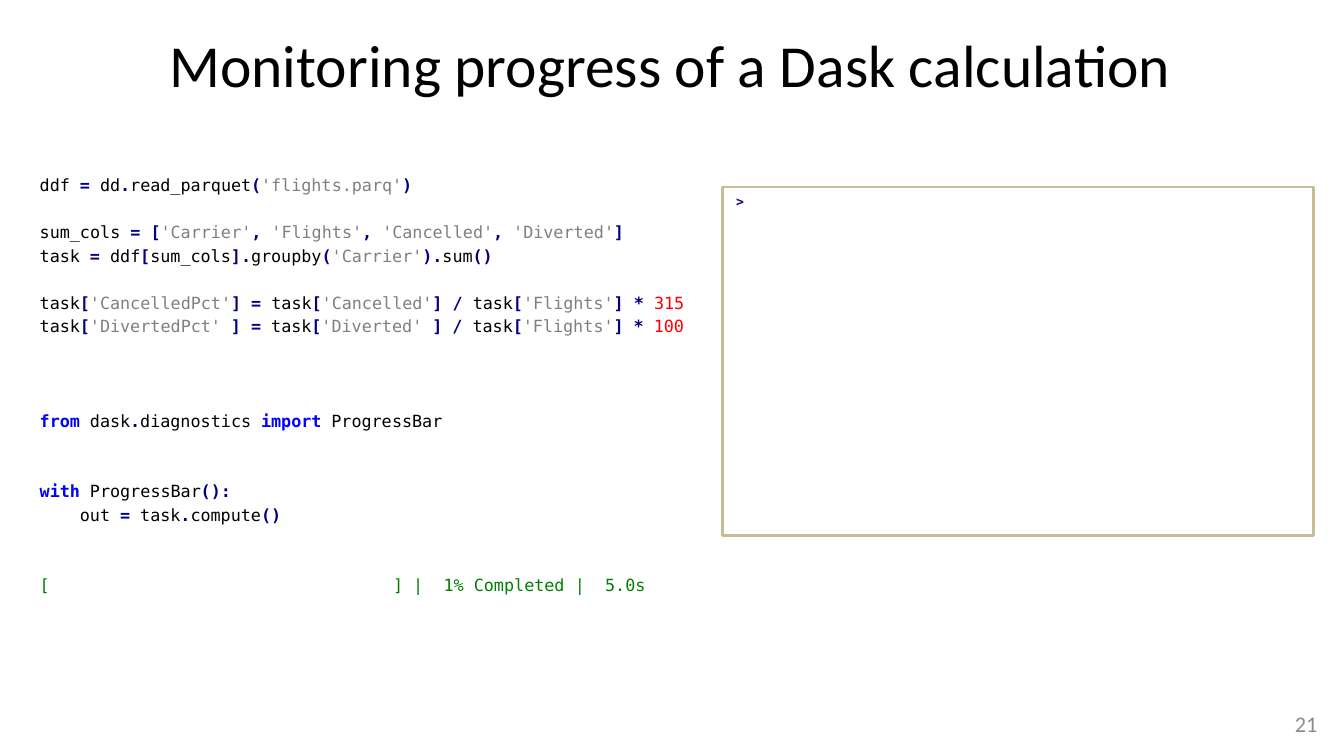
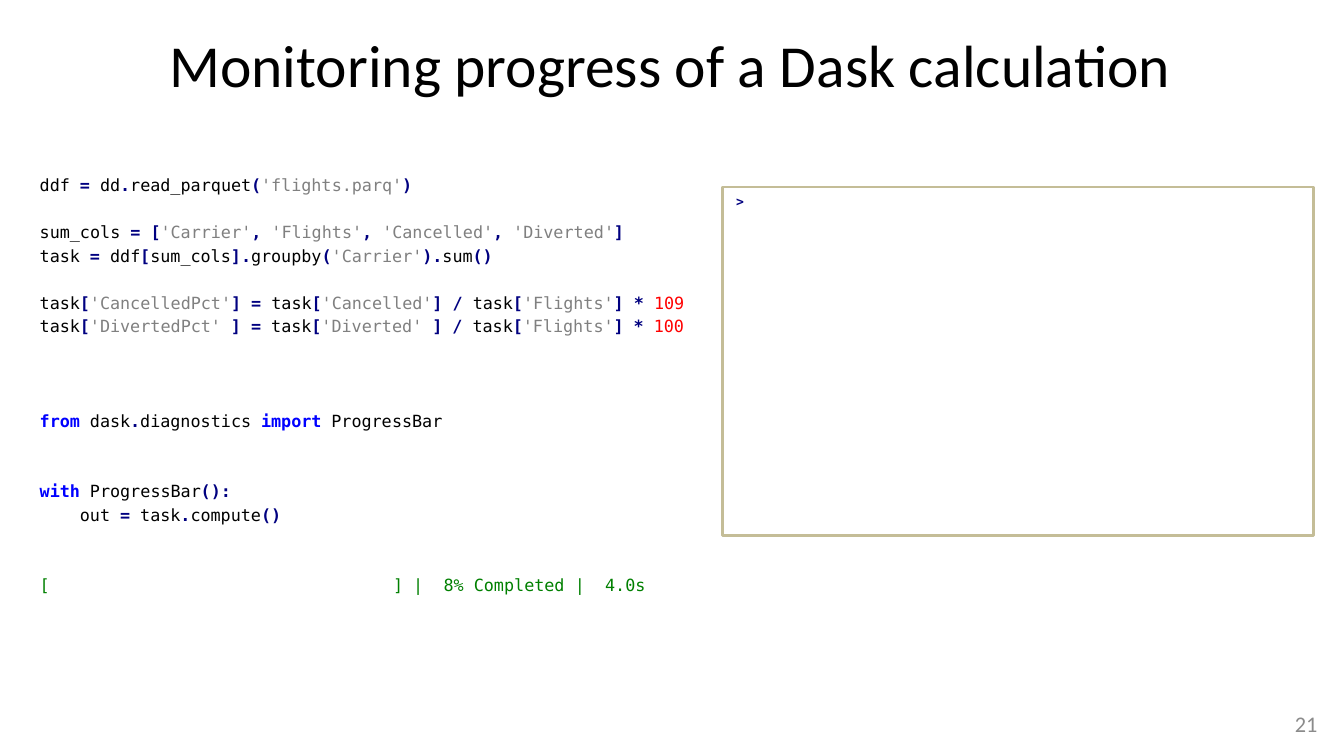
315: 315 -> 109
1%: 1% -> 8%
5.0s: 5.0s -> 4.0s
